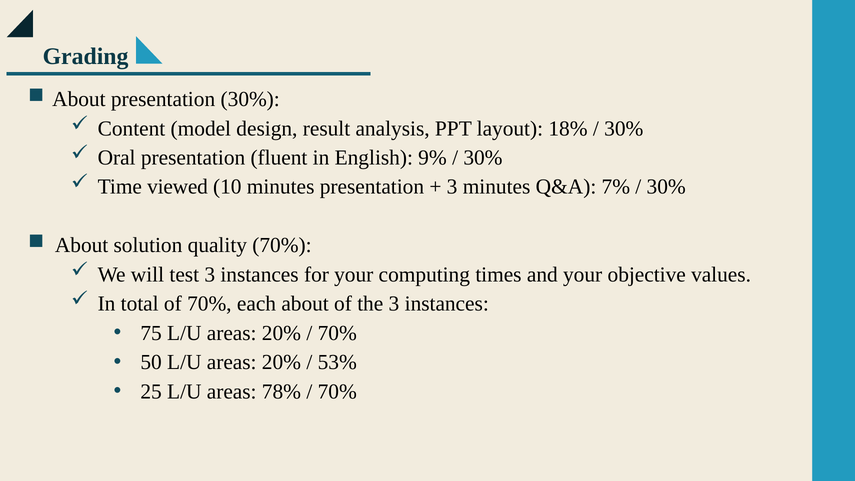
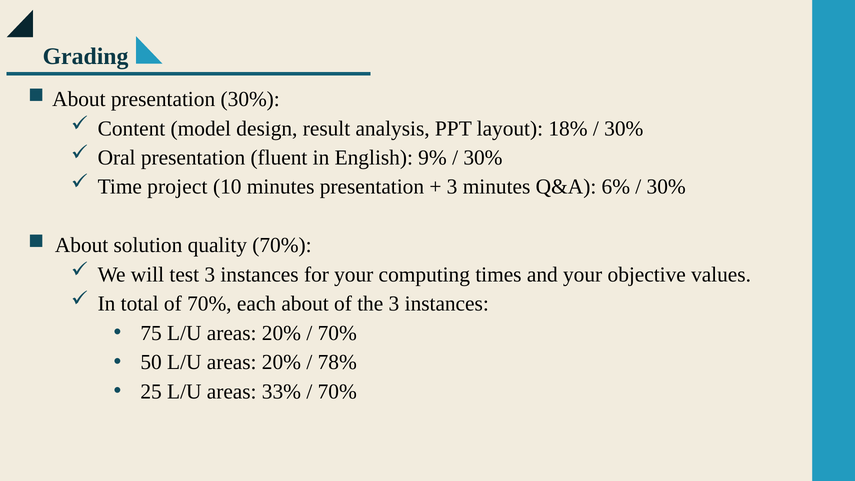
viewed: viewed -> project
7%: 7% -> 6%
53%: 53% -> 78%
78%: 78% -> 33%
